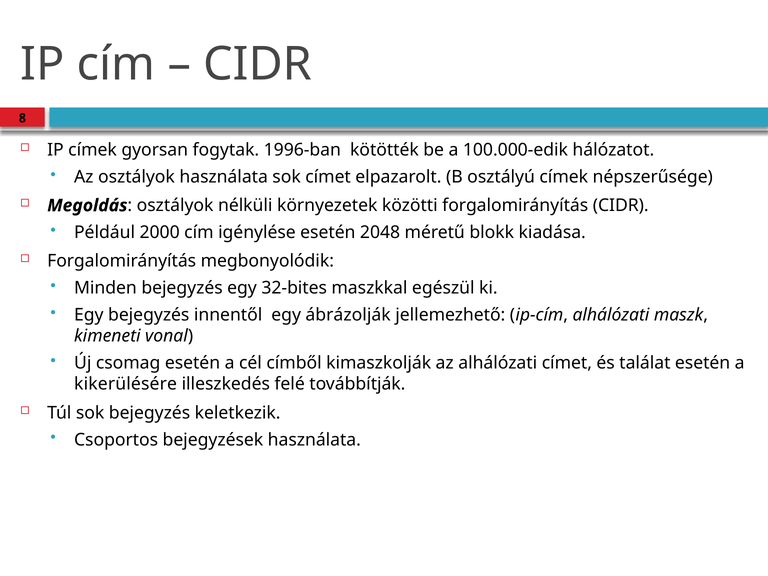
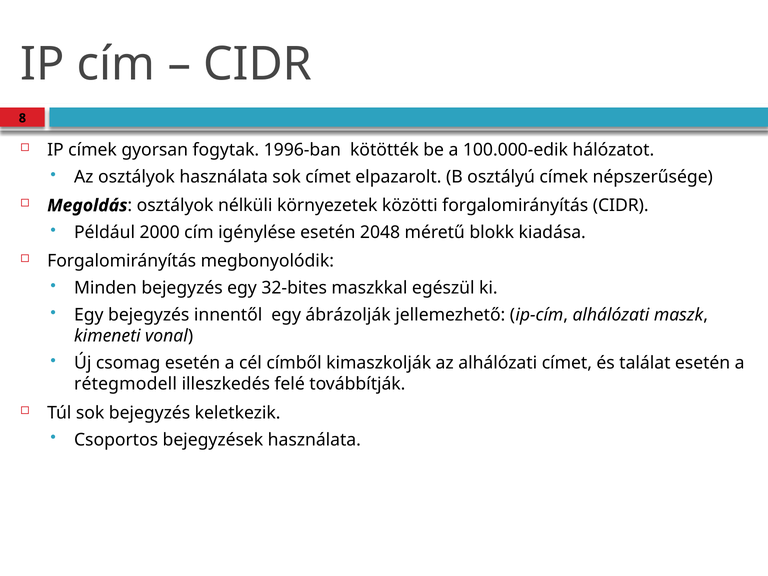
kikerülésére: kikerülésére -> rétegmodell
